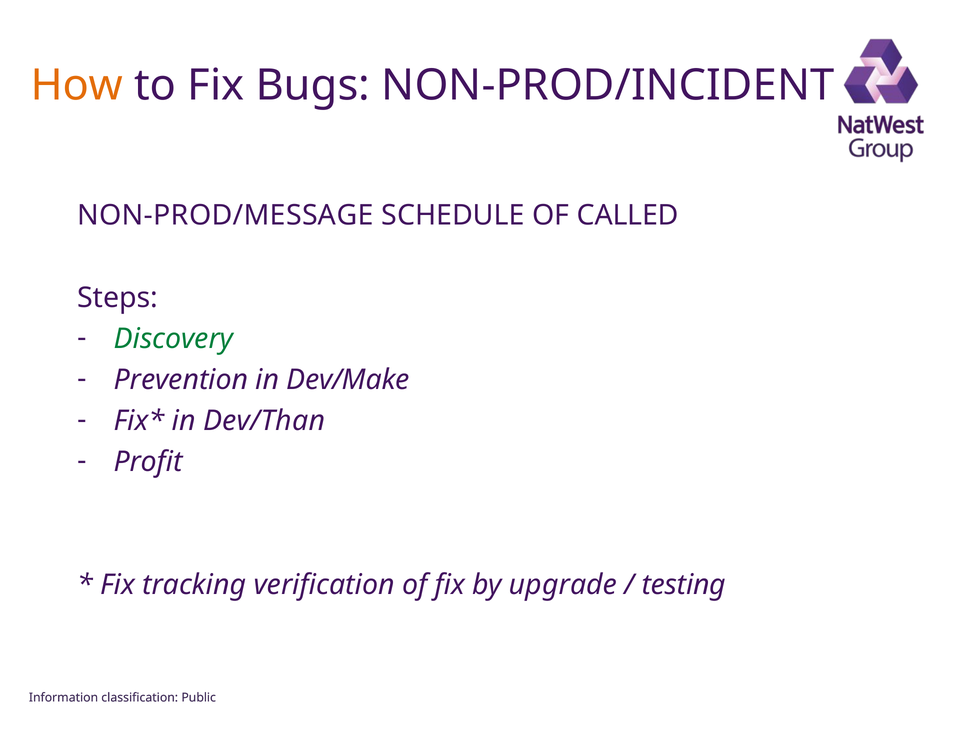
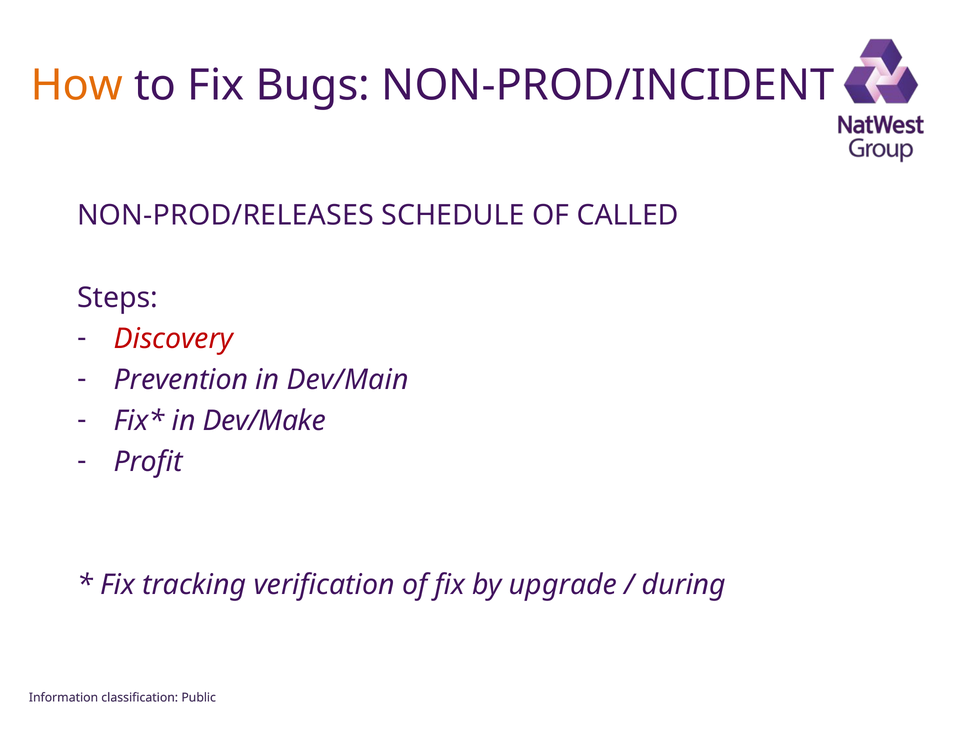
NON-PROD/MESSAGE: NON-PROD/MESSAGE -> NON-PROD/RELEASES
Discovery colour: green -> red
Dev/Make: Dev/Make -> Dev/Main
Dev/Than: Dev/Than -> Dev/Make
testing: testing -> during
